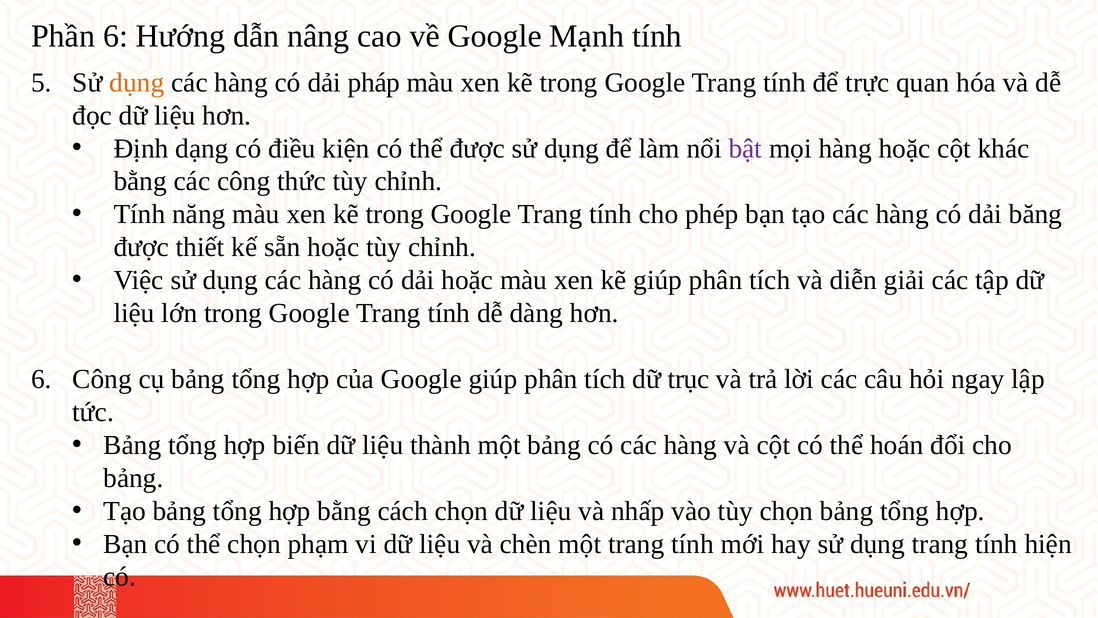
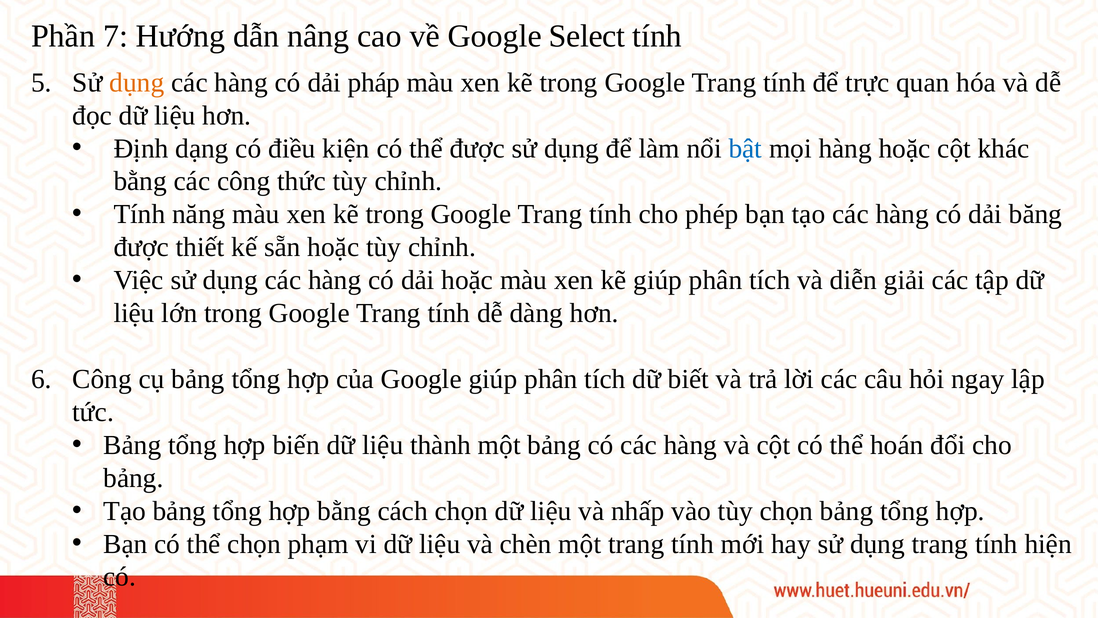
Phần 6: 6 -> 7
Mạnh: Mạnh -> Select
bật colour: purple -> blue
trục: trục -> biết
